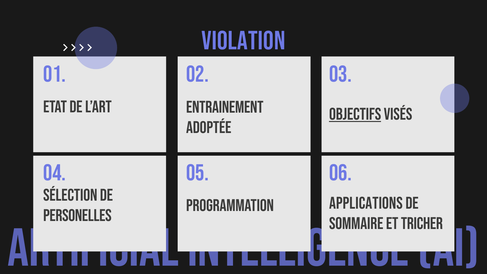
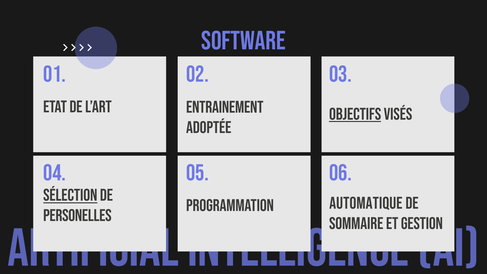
Violation: Violation -> Software
Sélection underline: none -> present
Applications: Applications -> Automatique
tricher: tricher -> gestion
